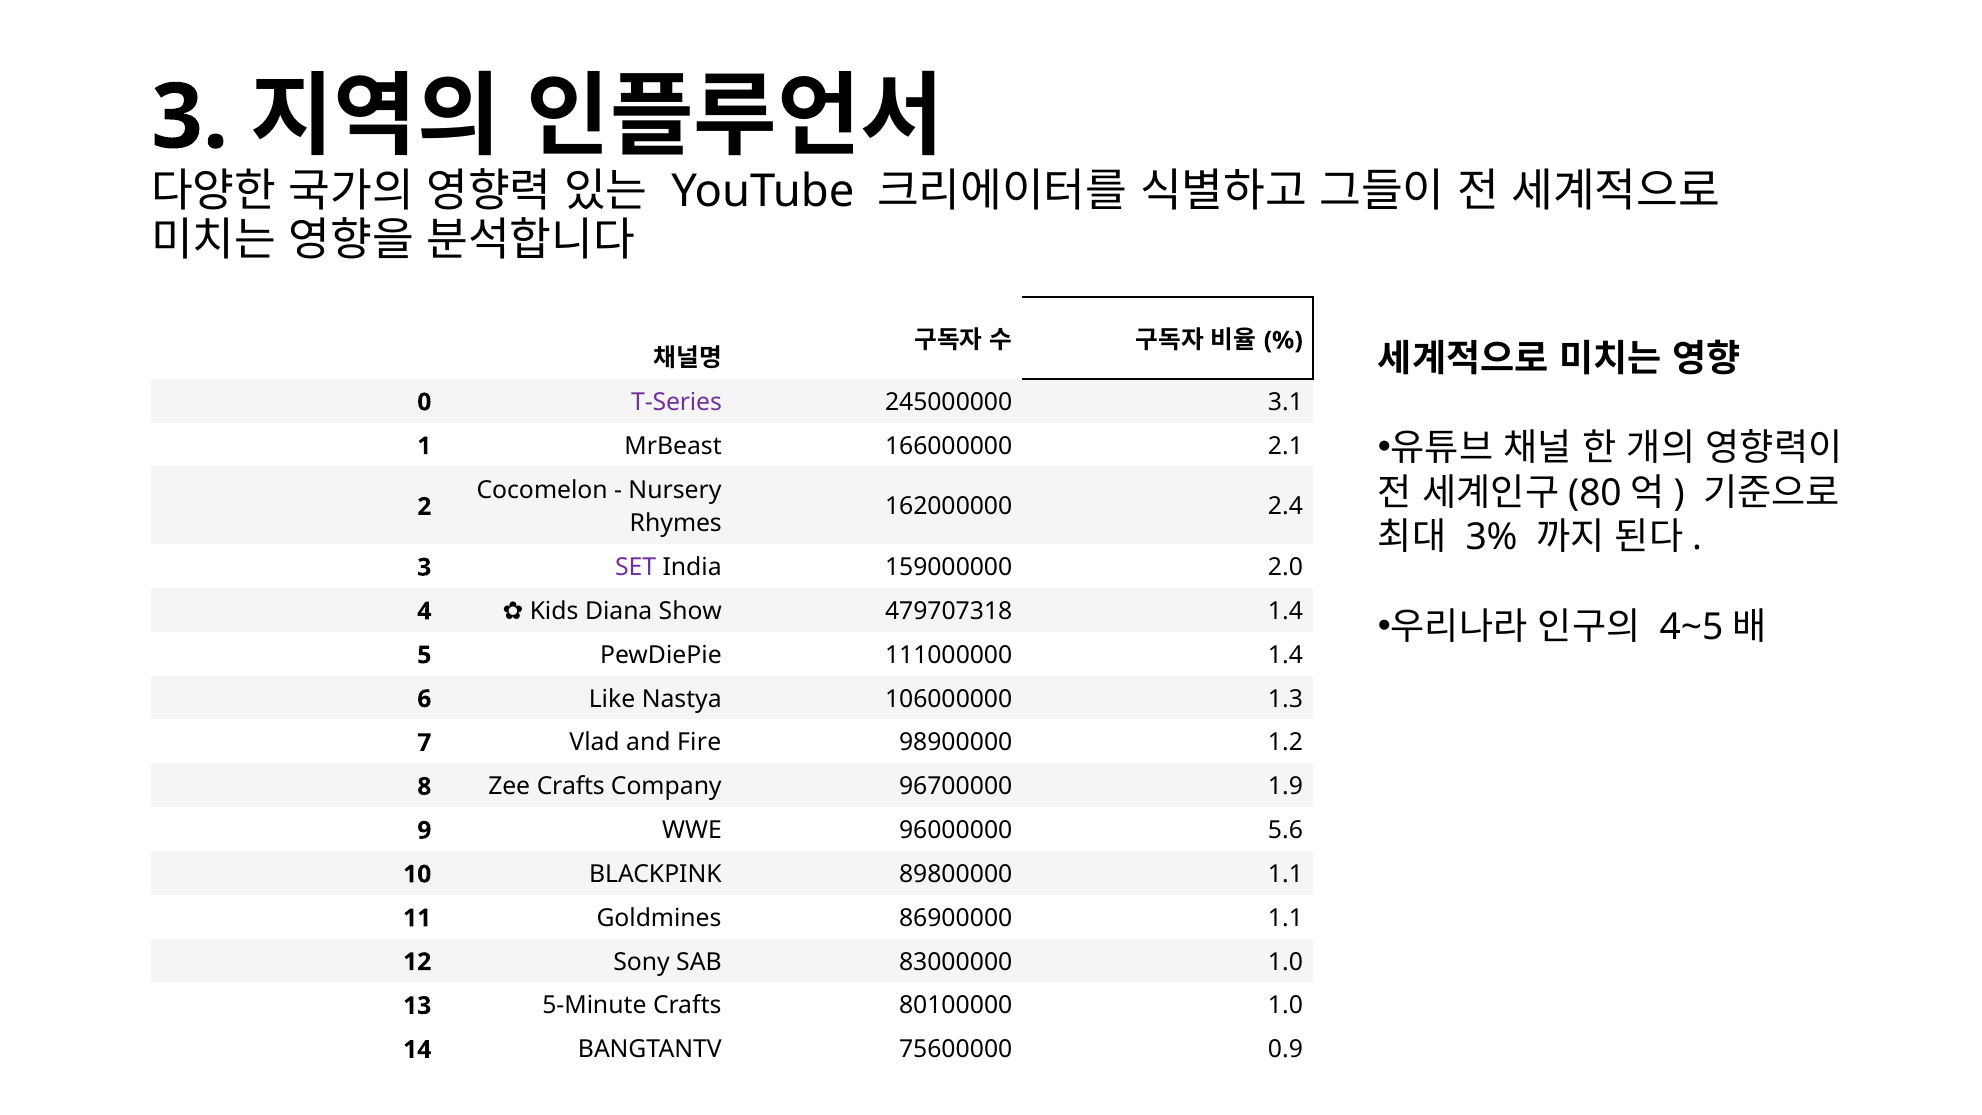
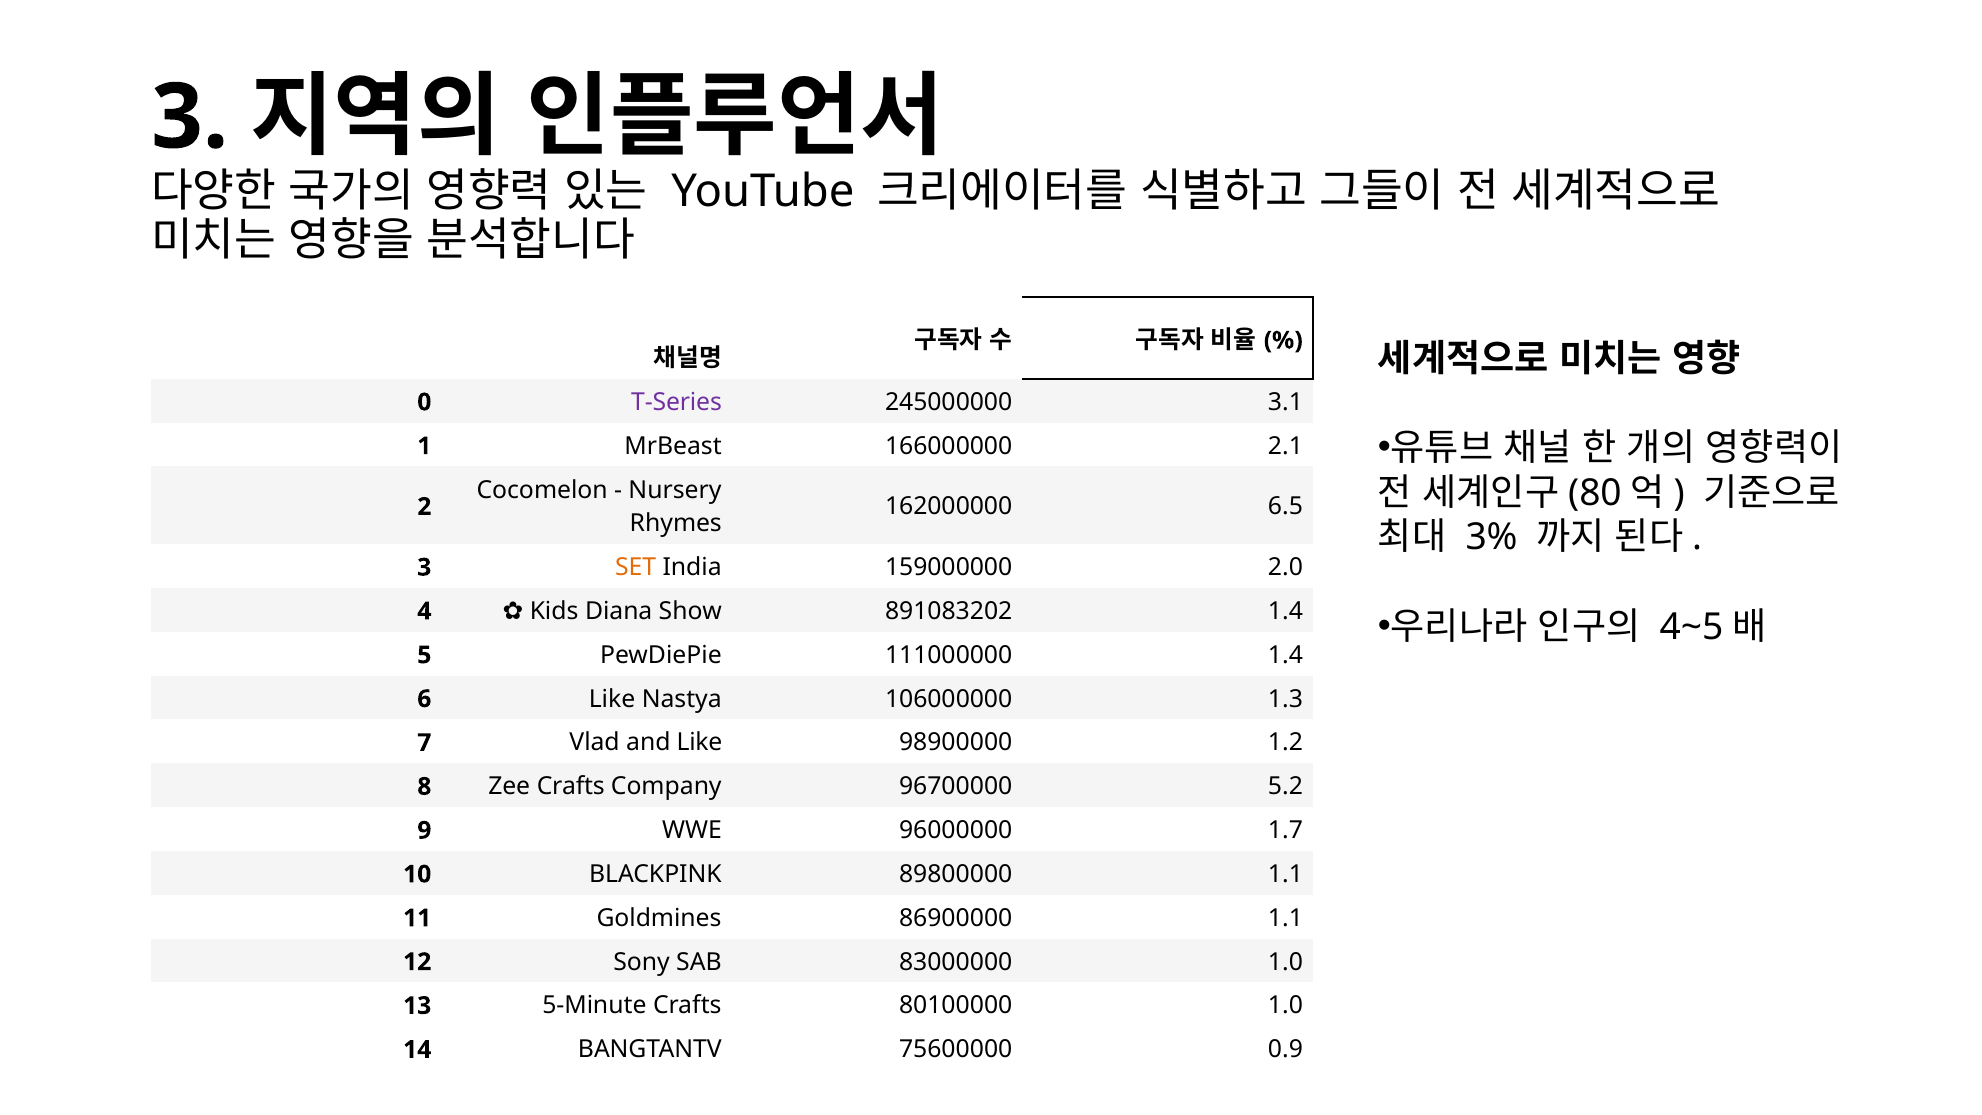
2.4: 2.4 -> 6.5
SET colour: purple -> orange
479707318: 479707318 -> 891083202
and Fire: Fire -> Like
1.9: 1.9 -> 5.2
5.6: 5.6 -> 1.7
